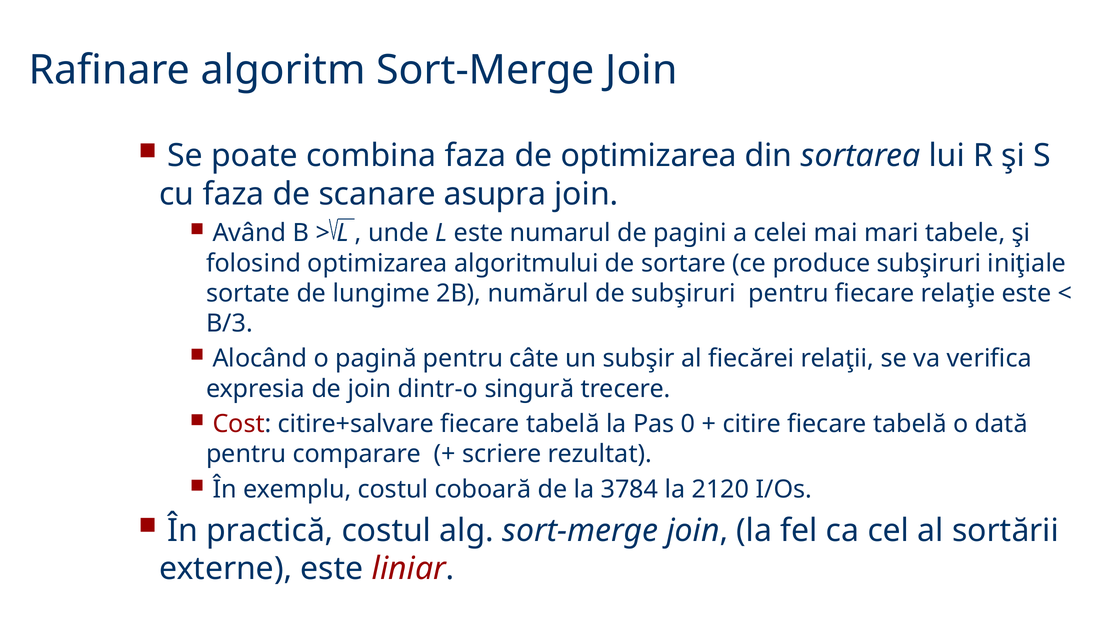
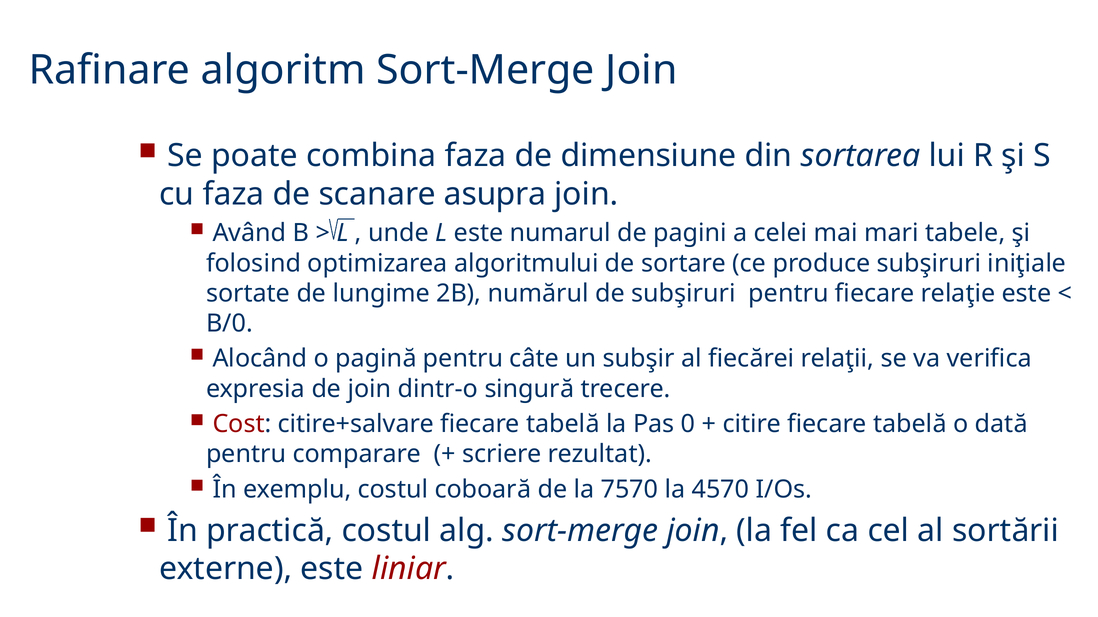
de optimizarea: optimizarea -> dimensiune
B/3: B/3 -> B/0
3784: 3784 -> 7570
2120: 2120 -> 4570
